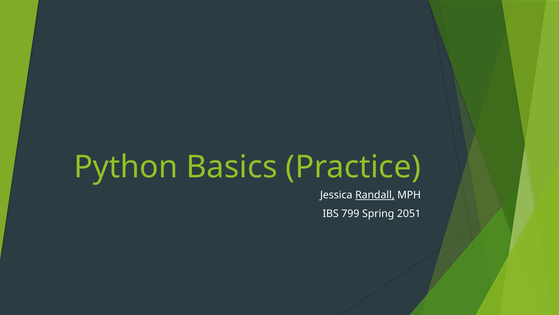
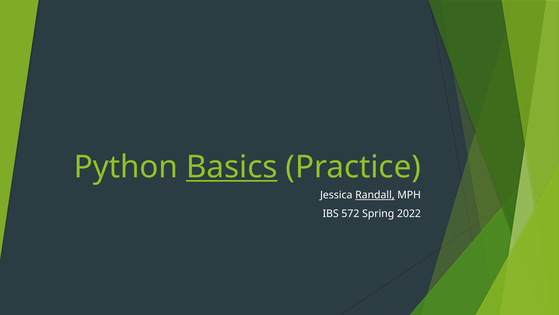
Basics underline: none -> present
799: 799 -> 572
2051: 2051 -> 2022
